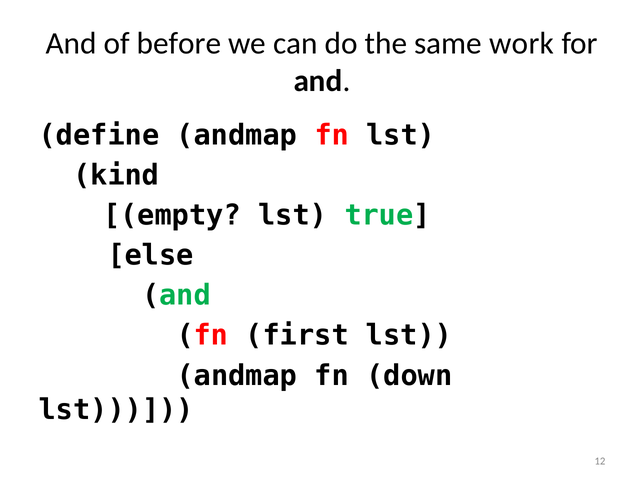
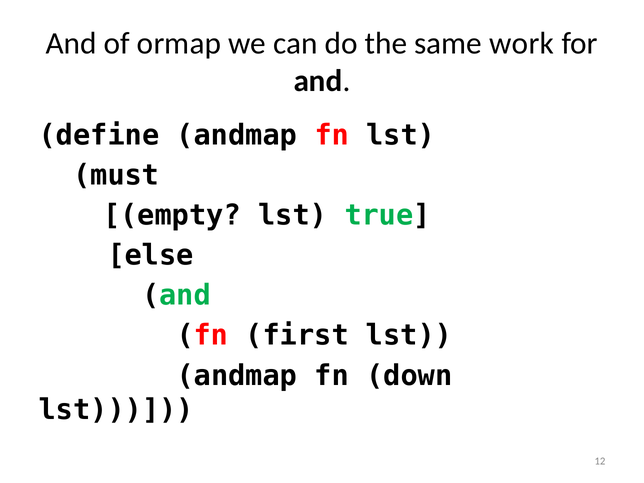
before: before -> ormap
kind: kind -> must
